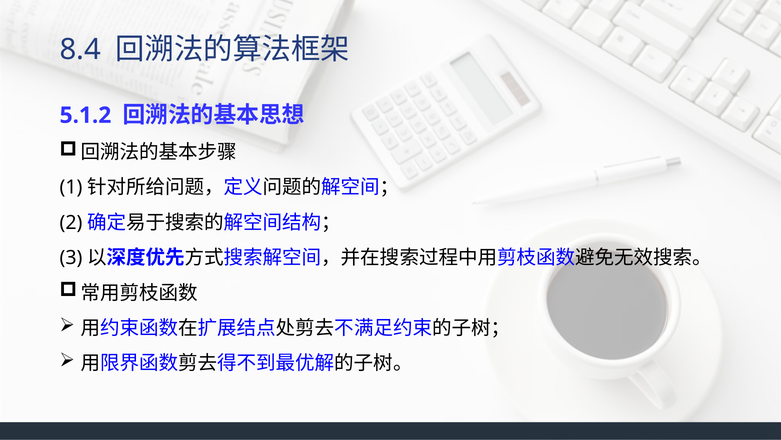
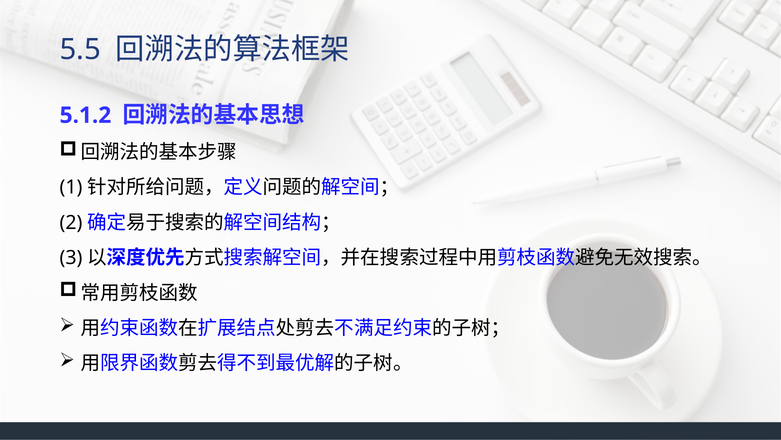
8.4: 8.4 -> 5.5
